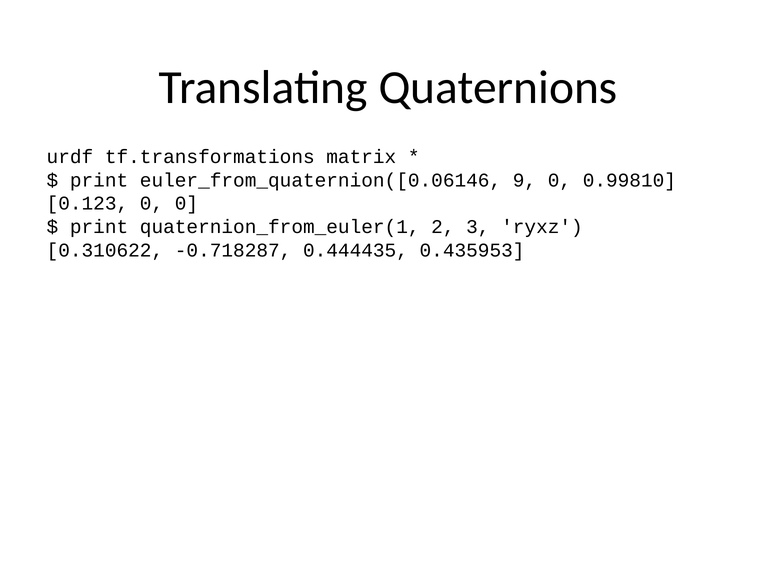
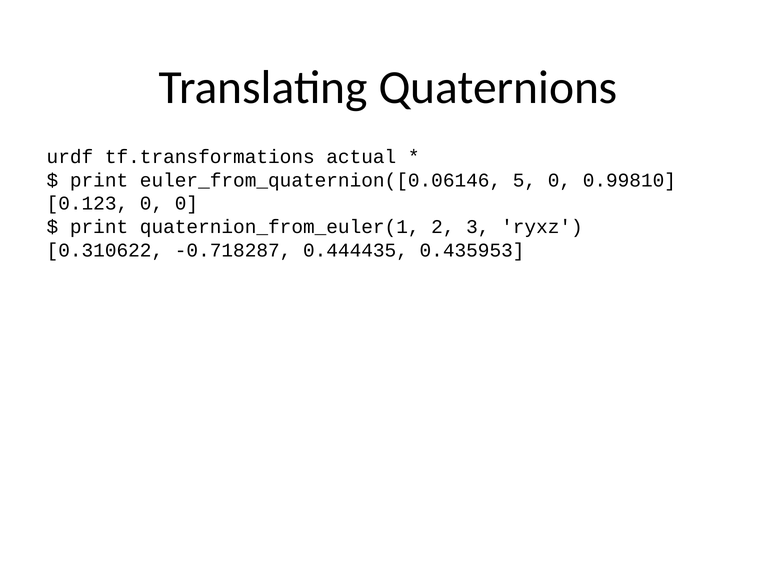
matrix: matrix -> actual
9: 9 -> 5
